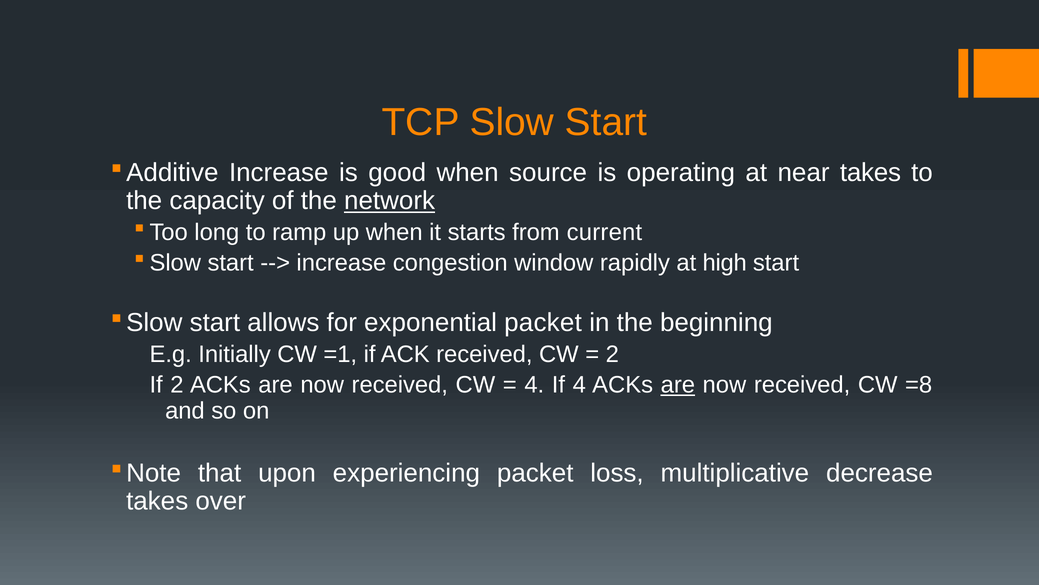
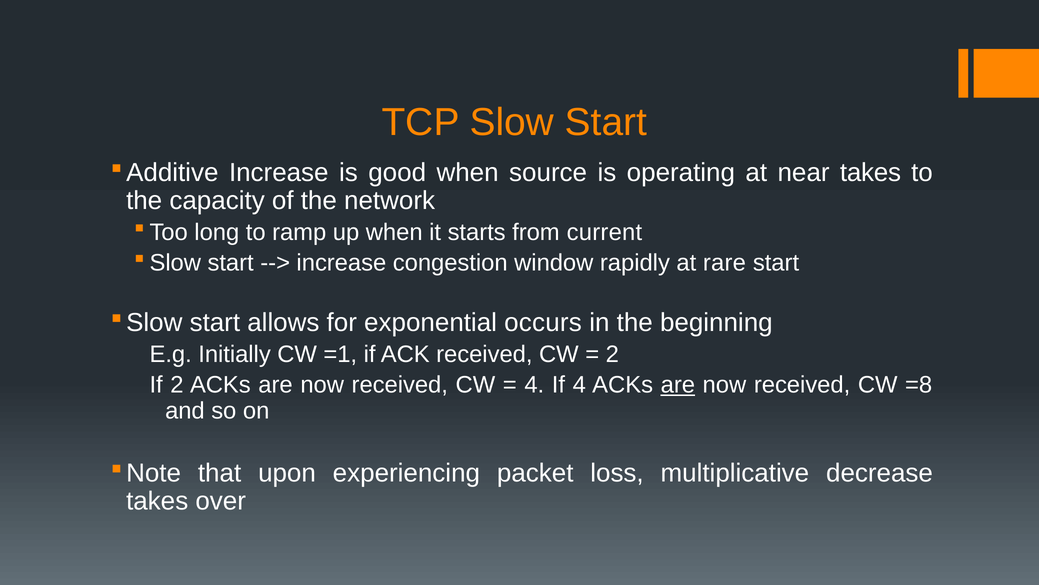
network underline: present -> none
high: high -> rare
exponential packet: packet -> occurs
